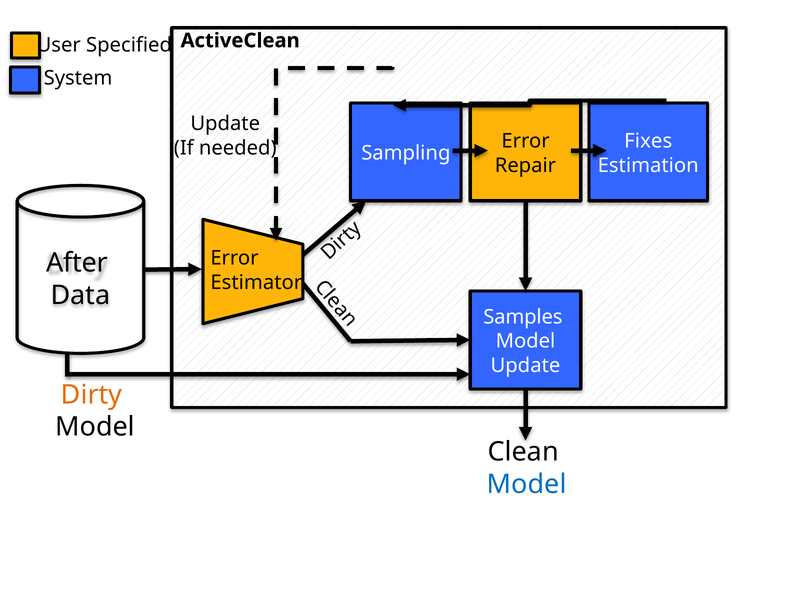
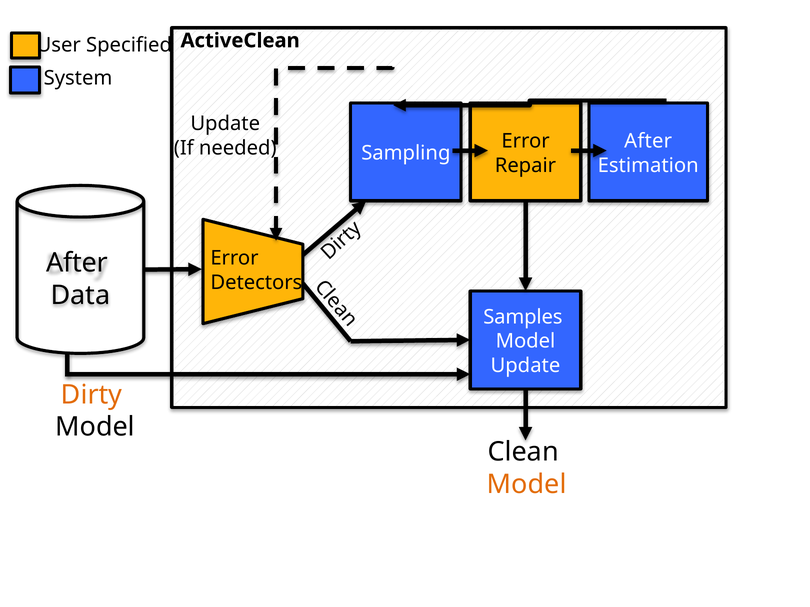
Fixes at (648, 141): Fixes -> After
Estimator: Estimator -> Detectors
Model at (527, 485) colour: blue -> orange
